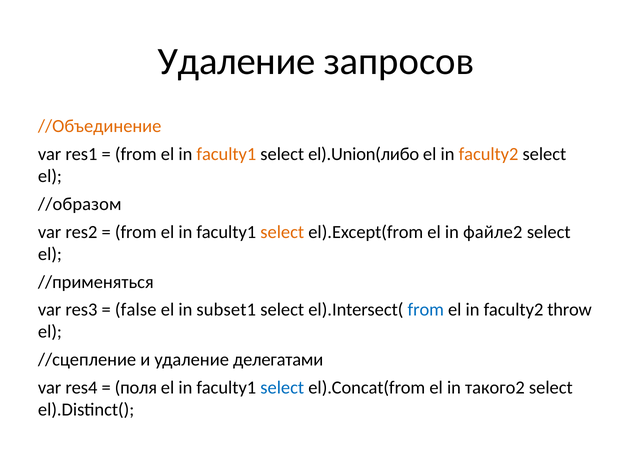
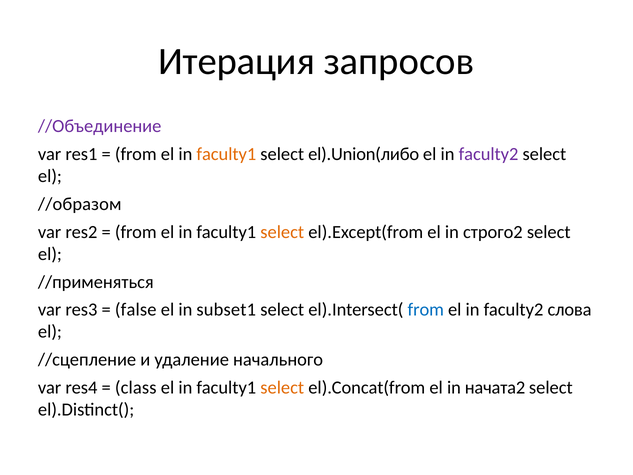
Удаление at (237, 61): Удаление -> Итерация
//Объединение colour: orange -> purple
faculty2 at (489, 154) colour: orange -> purple
файле2: файле2 -> строго2
throw: throw -> слова
делегатами: делегатами -> начального
поля: поля -> class
select at (282, 387) colour: blue -> orange
такого2: такого2 -> начата2
